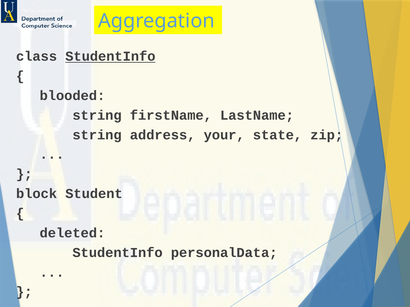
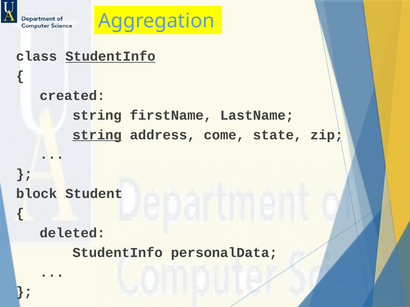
blooded: blooded -> created
string at (97, 135) underline: none -> present
your: your -> come
